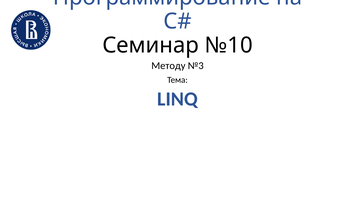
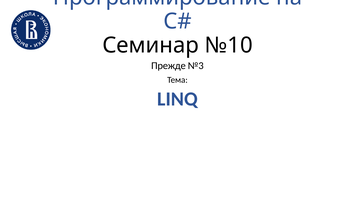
Методу: Методу -> Прежде
